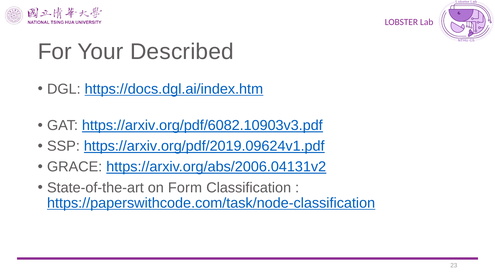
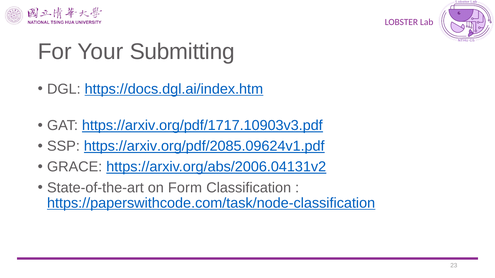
Described: Described -> Submitting
https://arxiv.org/pdf/6082.10903v3.pdf: https://arxiv.org/pdf/6082.10903v3.pdf -> https://arxiv.org/pdf/1717.10903v3.pdf
https://arxiv.org/pdf/2019.09624v1.pdf: https://arxiv.org/pdf/2019.09624v1.pdf -> https://arxiv.org/pdf/2085.09624v1.pdf
